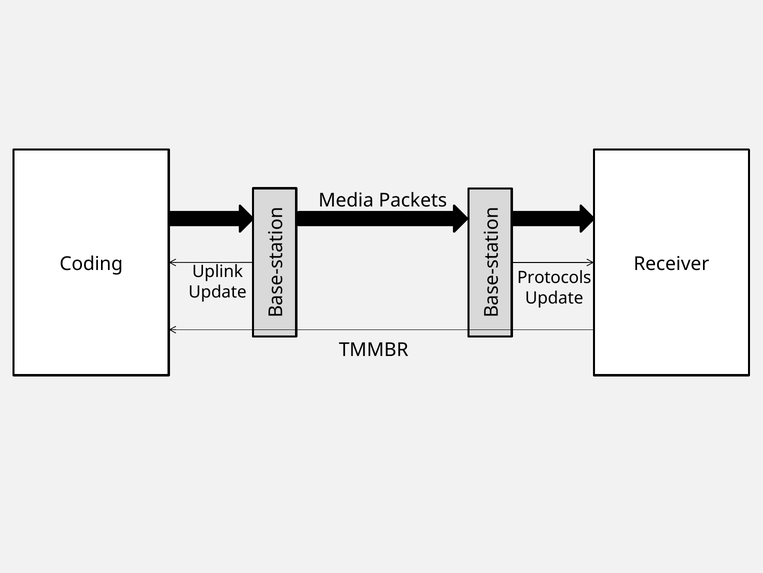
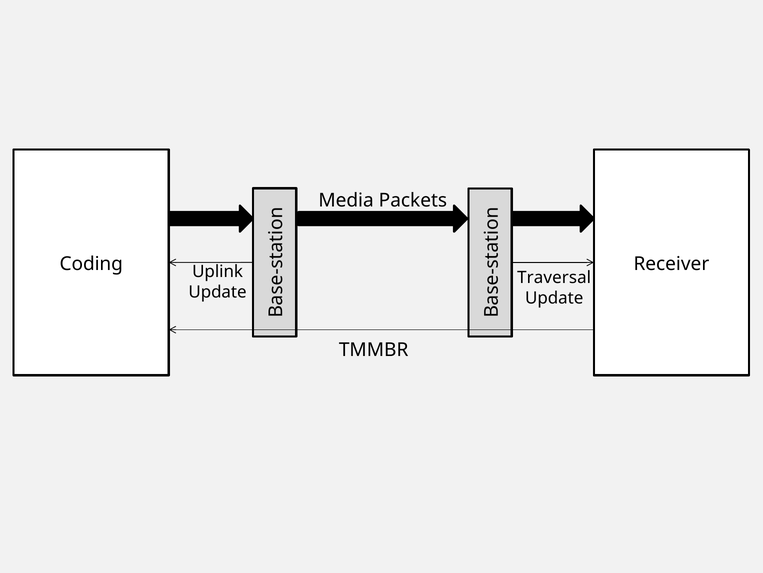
Protocols: Protocols -> Traversal
